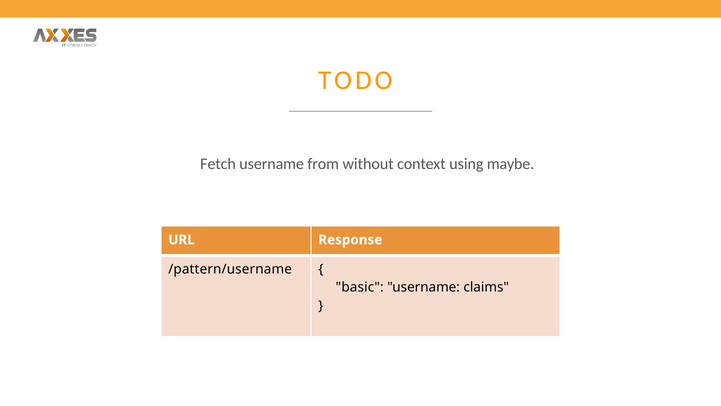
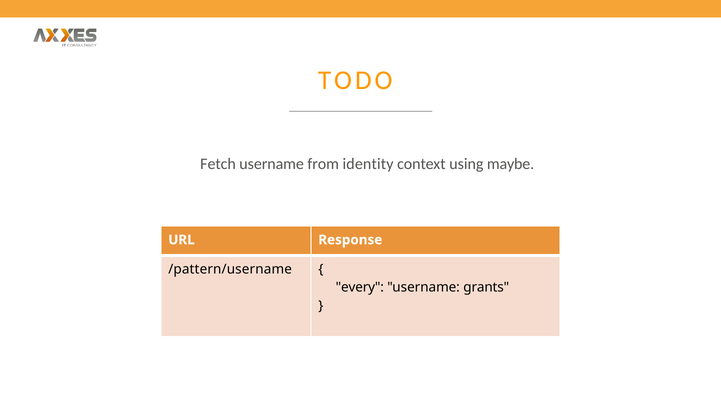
without: without -> identity
basic: basic -> every
claims: claims -> grants
